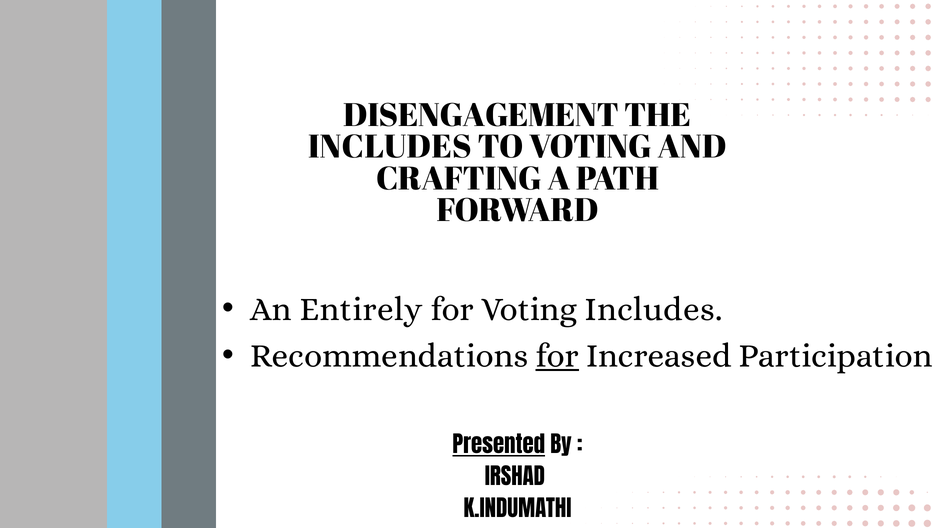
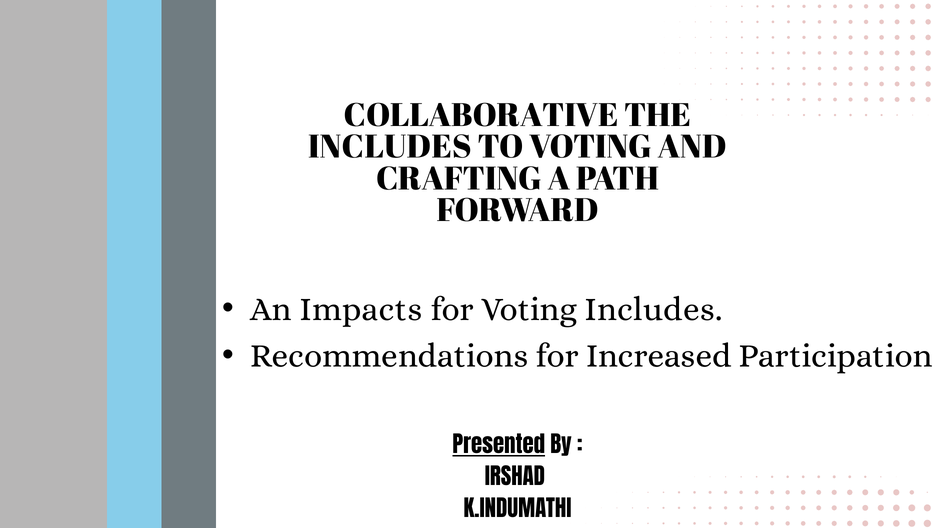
DISENGAGEMENT: DISENGAGEMENT -> COLLABORATIVE
Entirely: Entirely -> Impacts
for at (557, 356) underline: present -> none
